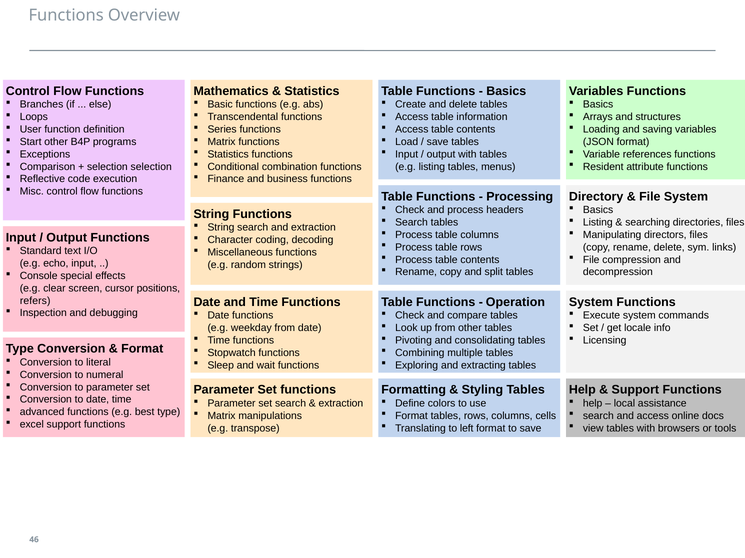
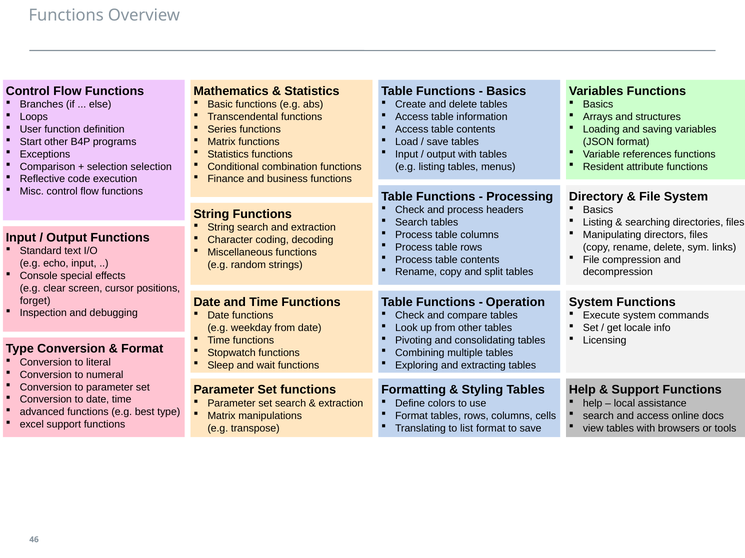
refers: refers -> forget
left: left -> list
